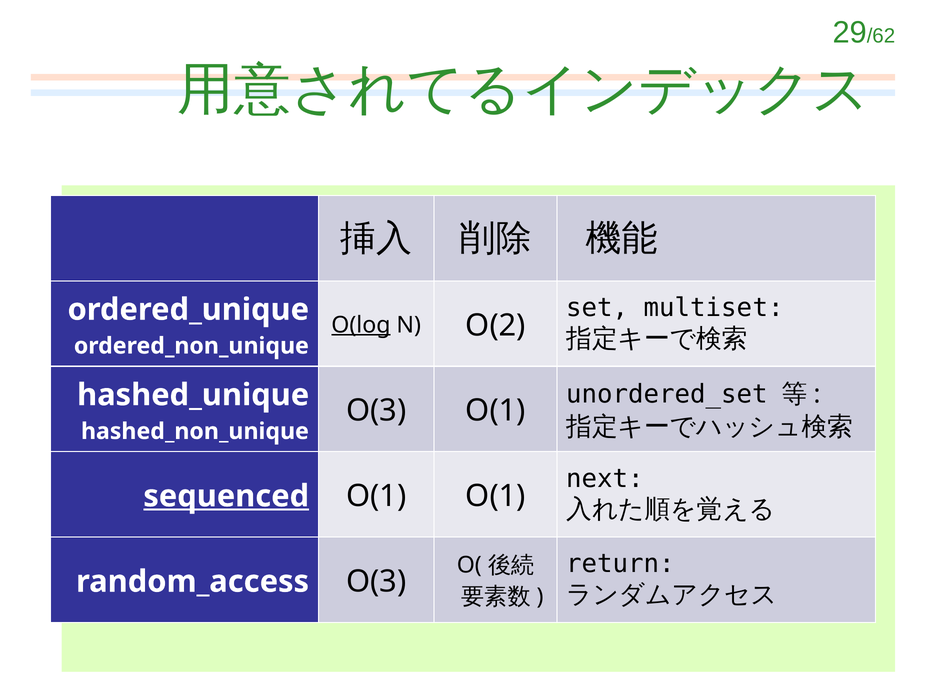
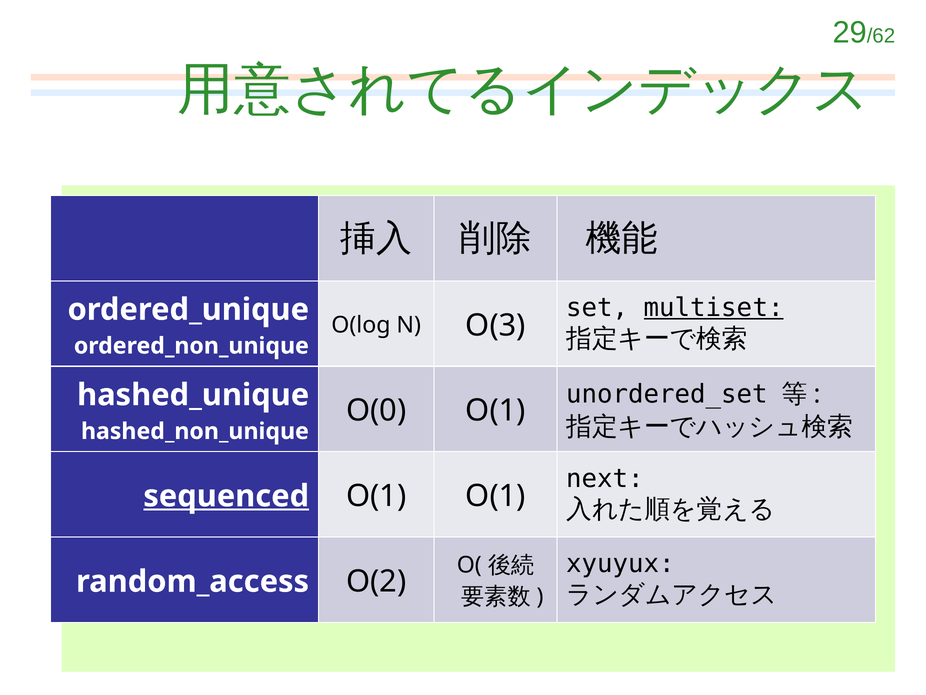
multiset underline: none -> present
O(log underline: present -> none
O(2: O(2 -> O(3
O(3 at (376, 410): O(3 -> O(0
return: return -> xyuyux
O(3 at (376, 581): O(3 -> O(2
